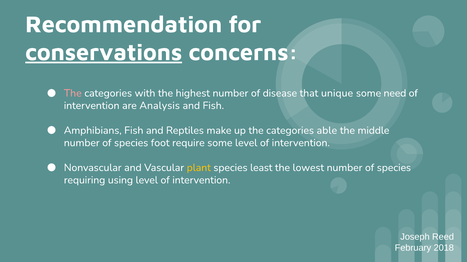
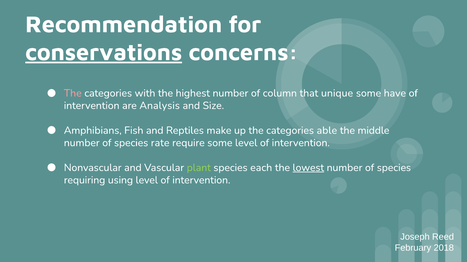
disease: disease -> column
need: need -> have
and Fish: Fish -> Size
foot: foot -> rate
plant colour: yellow -> light green
least: least -> each
lowest underline: none -> present
